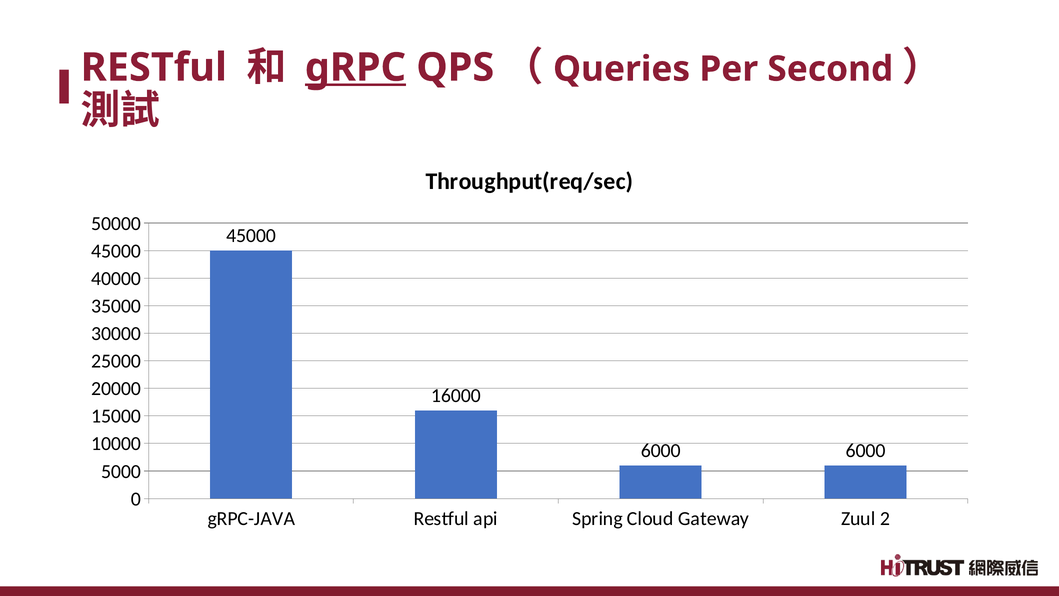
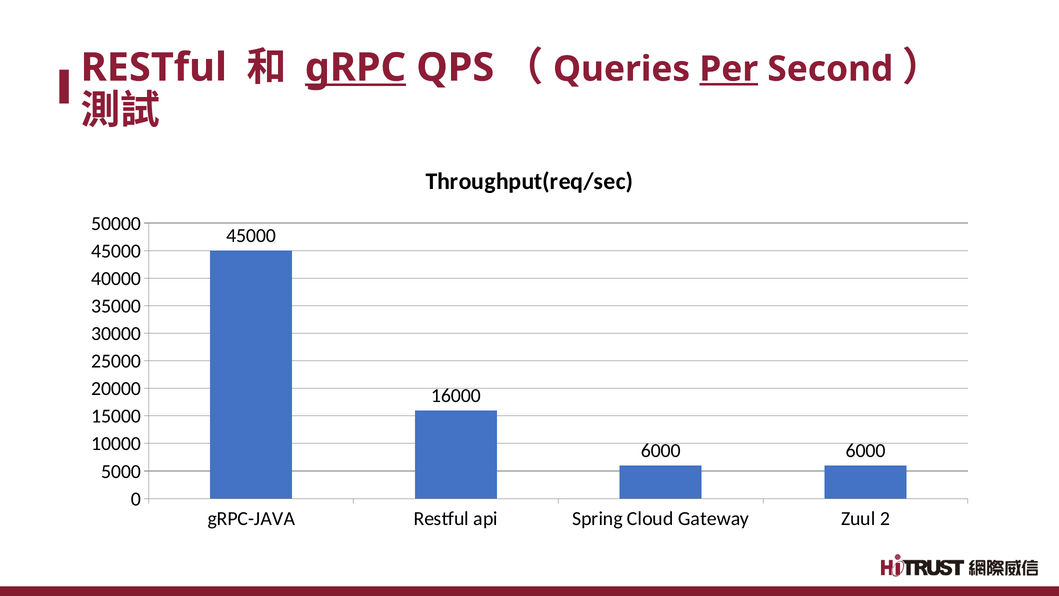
Per underline: none -> present
